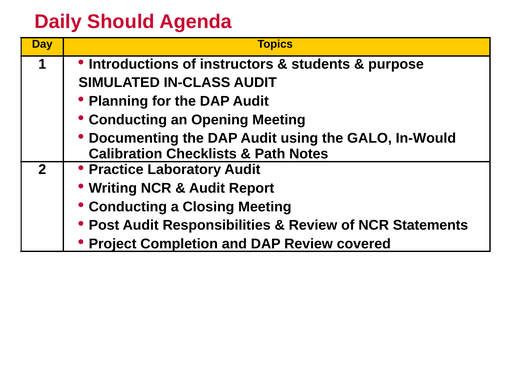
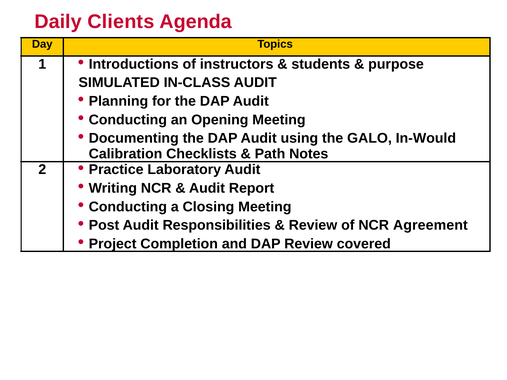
Should: Should -> Clients
Statements: Statements -> Agreement
